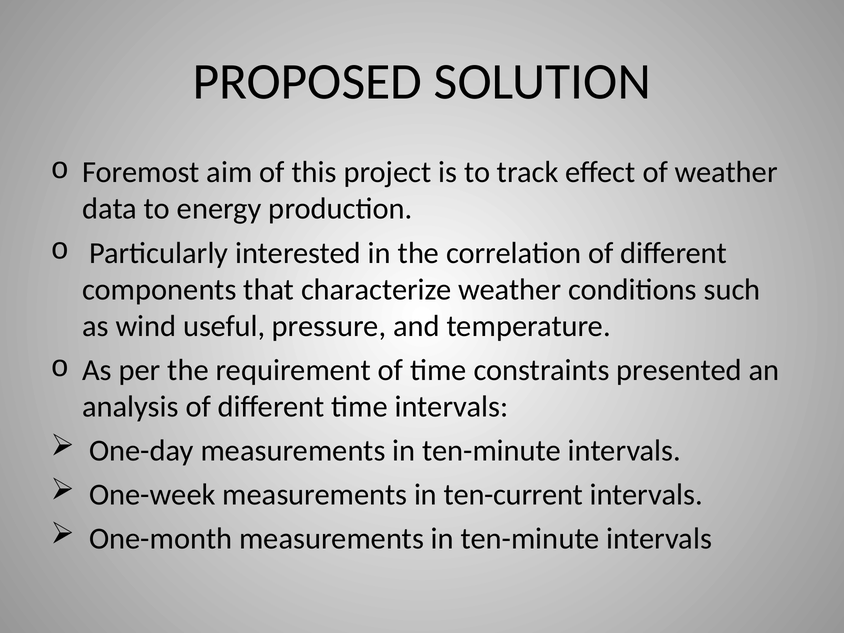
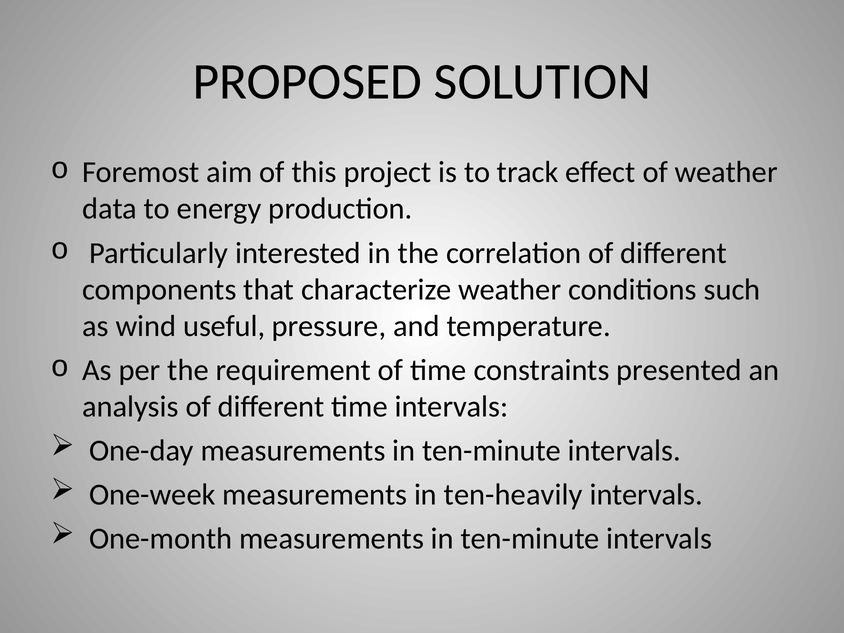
ten-current: ten-current -> ten-heavily
